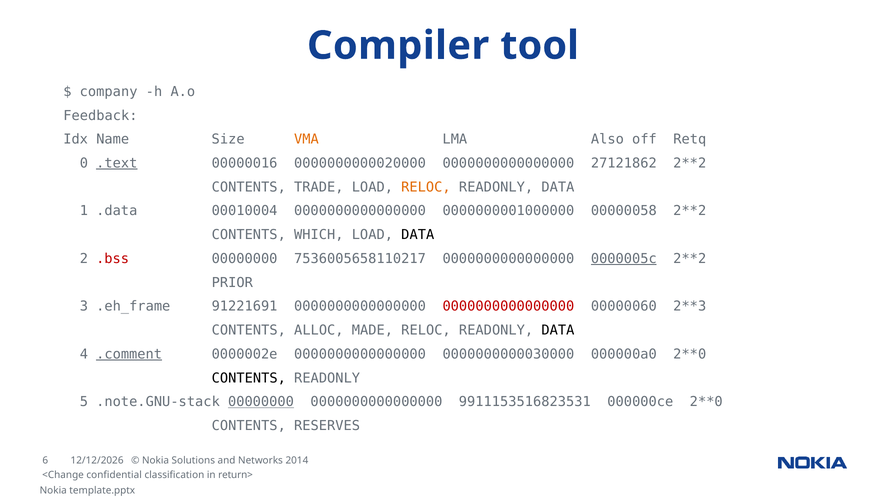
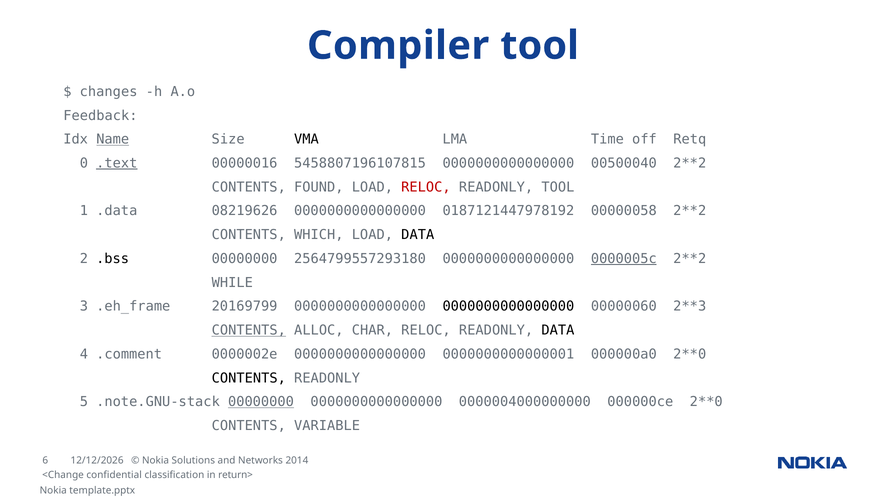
company: company -> changes
Name underline: none -> present
VMA colour: orange -> black
Also: Also -> Time
0000000000020000: 0000000000020000 -> 5458807196107815
27121862: 27121862 -> 00500040
TRADE: TRADE -> FOUND
RELOC at (426, 187) colour: orange -> red
DATA at (558, 187): DATA -> TOOL
00010004: 00010004 -> 08219626
0000000001000000: 0000000001000000 -> 0187121447978192
.bss colour: red -> black
7536005658110217: 7536005658110217 -> 2564799557293180
PRIOR: PRIOR -> WHILE
91221691: 91221691 -> 20169799
0000000000000000 at (508, 306) colour: red -> black
CONTENTS at (249, 330) underline: none -> present
MADE: MADE -> CHAR
.comment underline: present -> none
0000000000030000: 0000000000030000 -> 0000000000000001
9911153516823531: 9911153516823531 -> 0000004000000000
RESERVES: RESERVES -> VARIABLE
